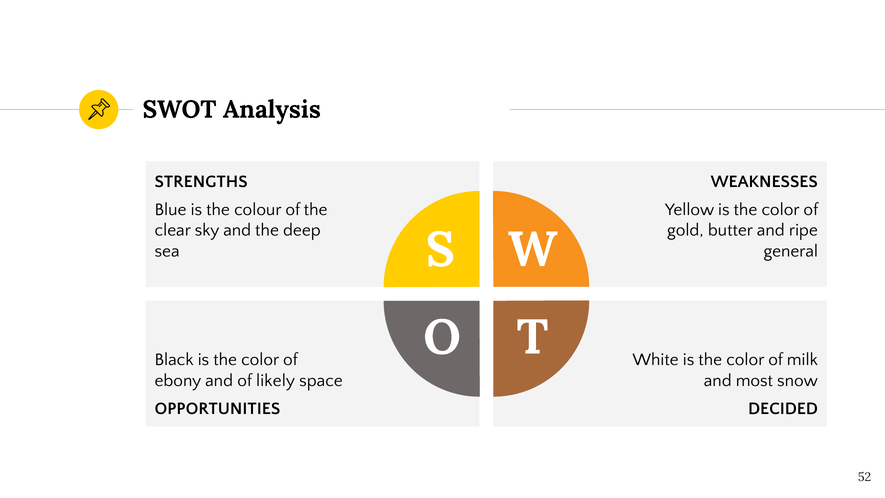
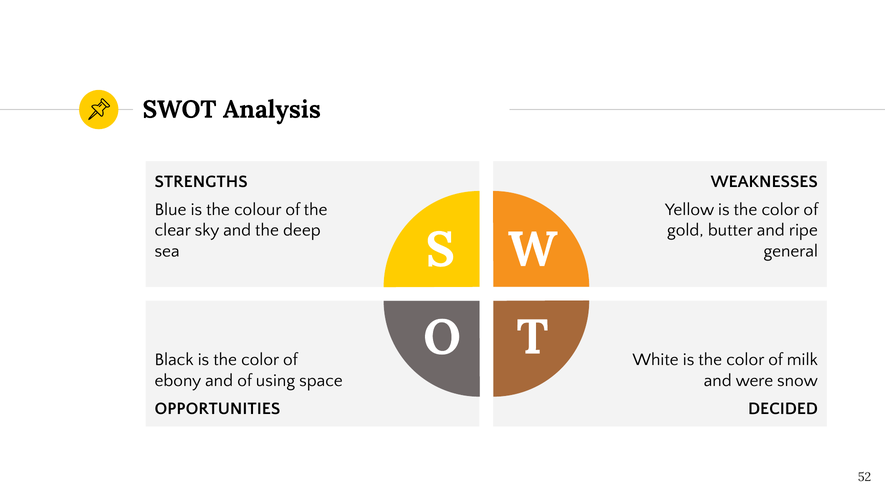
likely: likely -> using
most: most -> were
